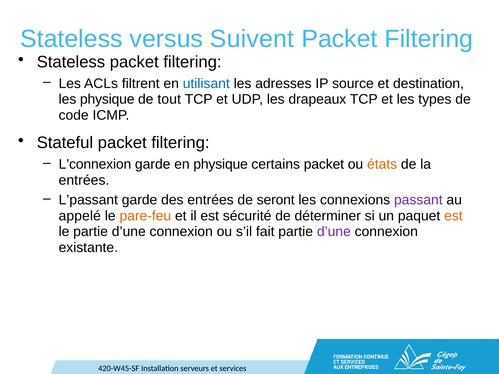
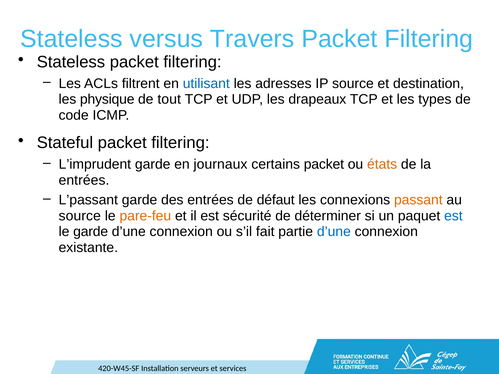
Suivent: Suivent -> Travers
L’connexion: L’connexion -> L’imprudent
en physique: physique -> journaux
seront: seront -> défaut
passant colour: purple -> orange
appelé at (80, 216): appelé -> source
est at (453, 216) colour: orange -> blue
le partie: partie -> garde
d’une at (334, 232) colour: purple -> blue
